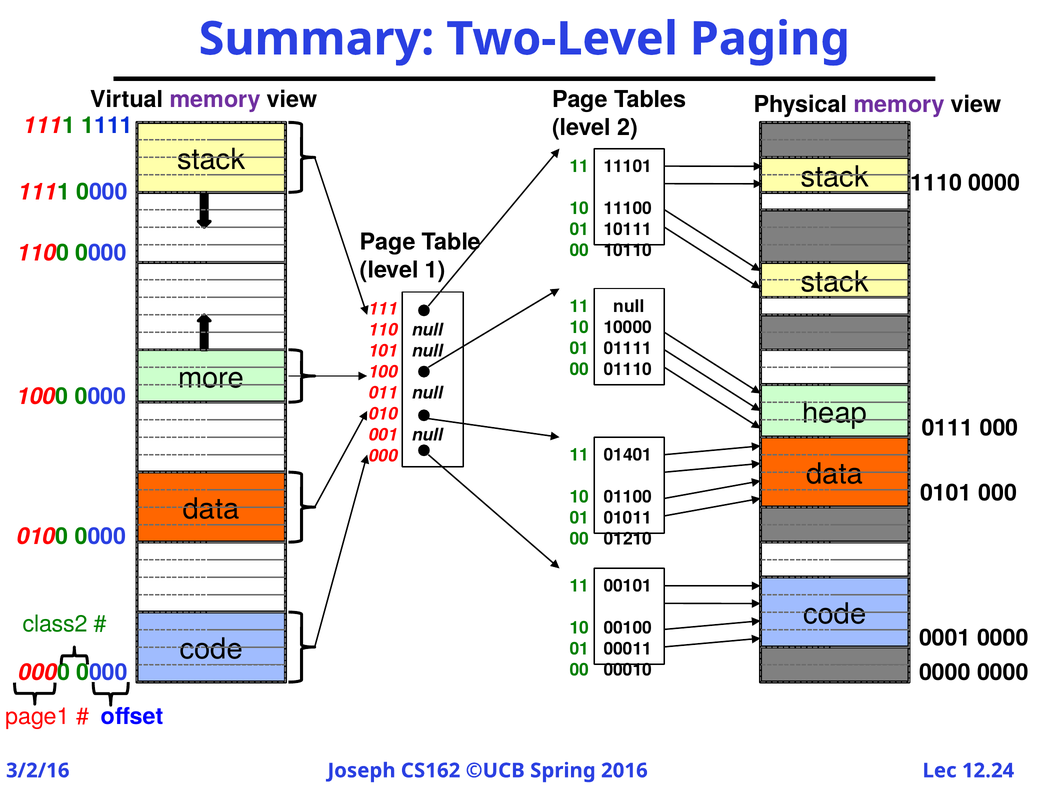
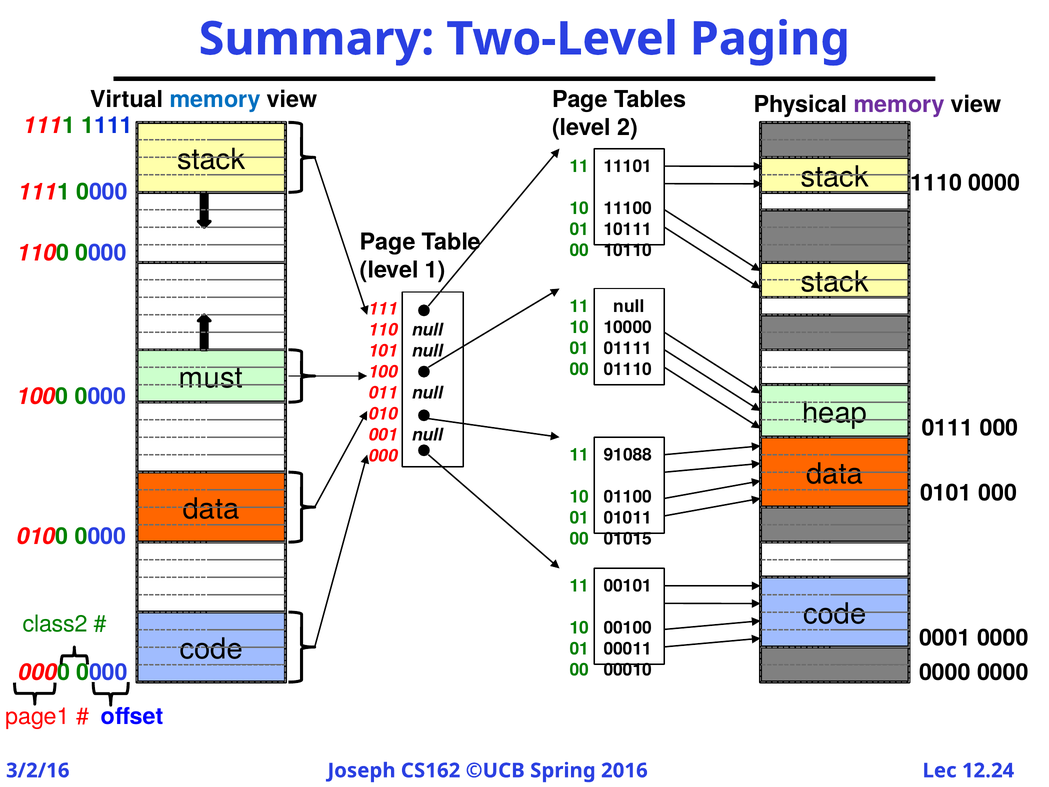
memory at (215, 99) colour: purple -> blue
more: more -> must
01401: 01401 -> 91088
01210: 01210 -> 01015
